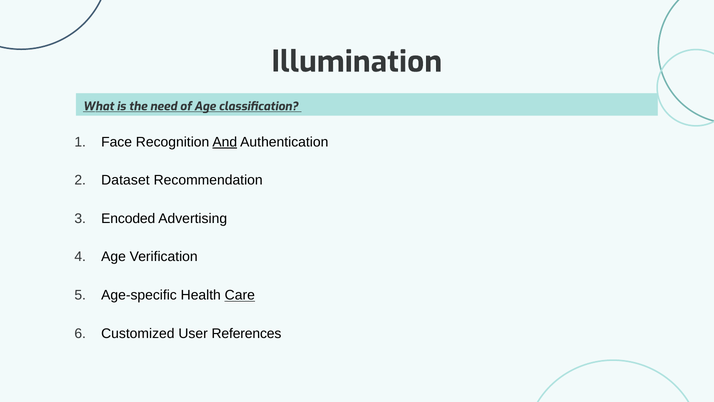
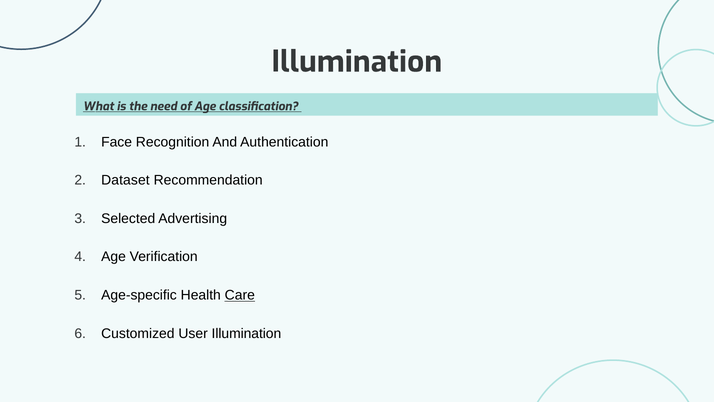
And underline: present -> none
Encoded: Encoded -> Selected
User References: References -> Illumination
